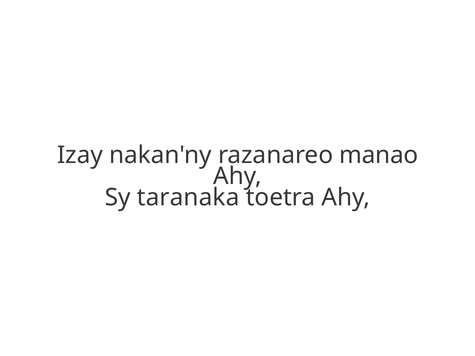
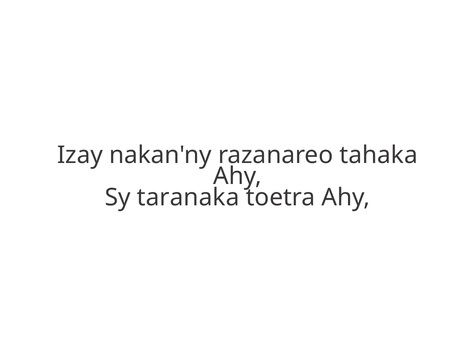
manao: manao -> tahaka
